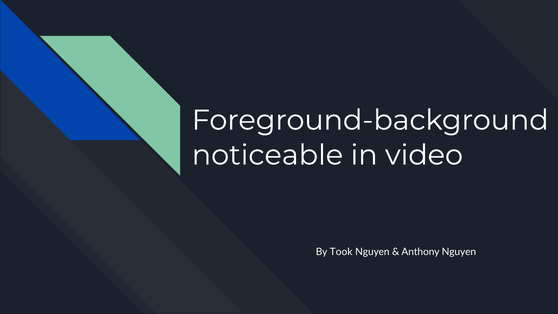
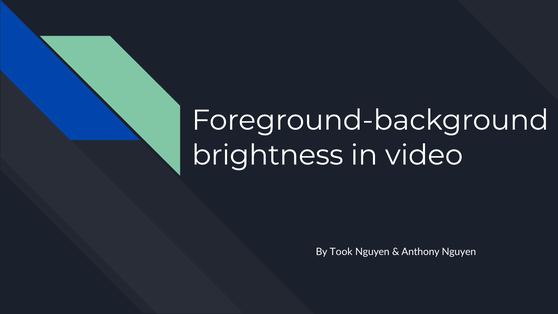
noticeable: noticeable -> brightness
